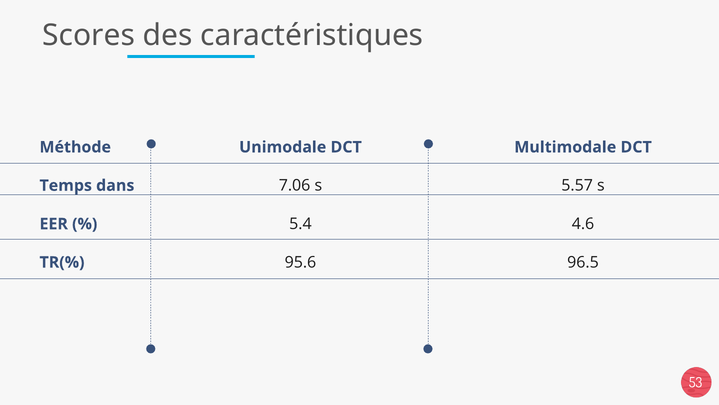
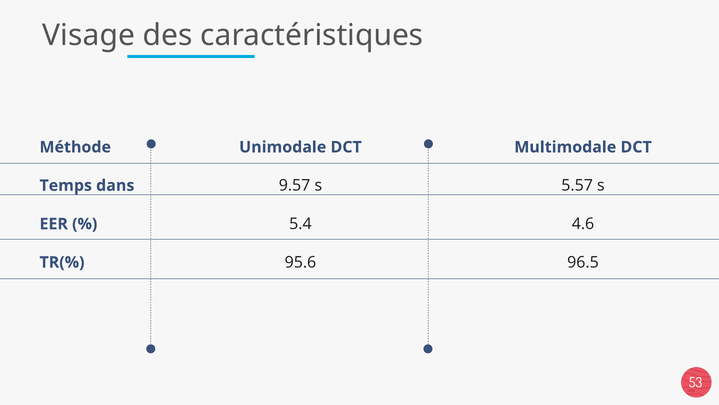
Scores: Scores -> Visage
7.06: 7.06 -> 9.57
